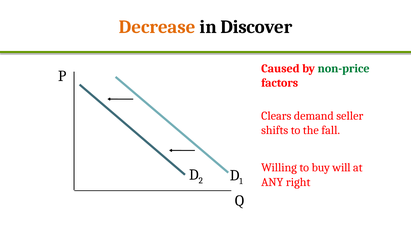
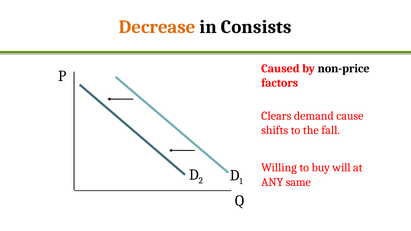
Discover: Discover -> Consists
non-price colour: green -> black
seller: seller -> cause
right: right -> same
